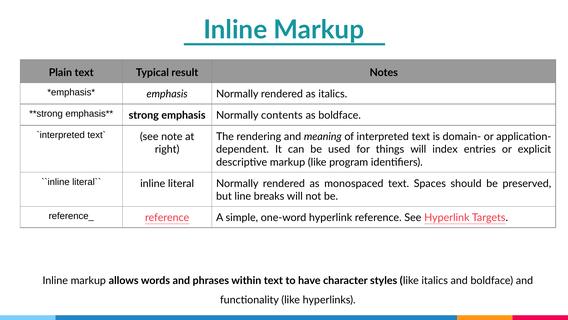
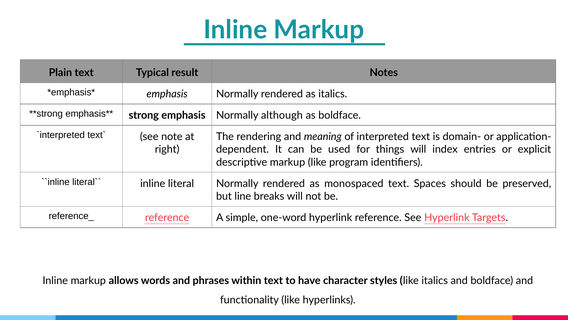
contents: contents -> although
